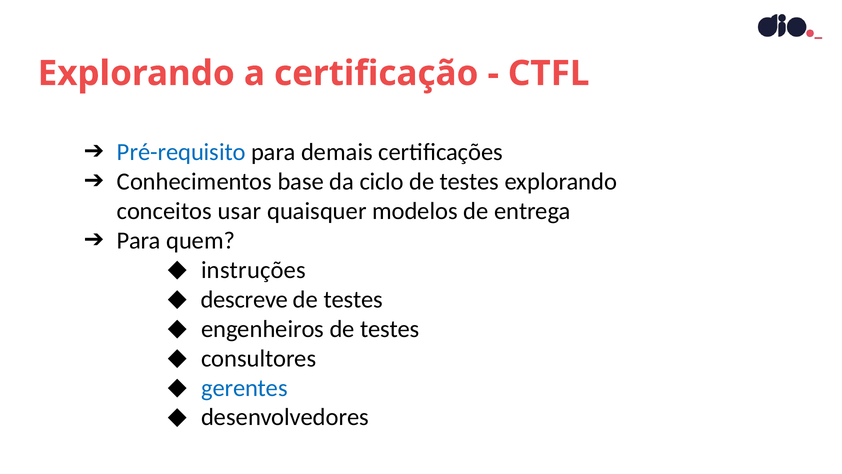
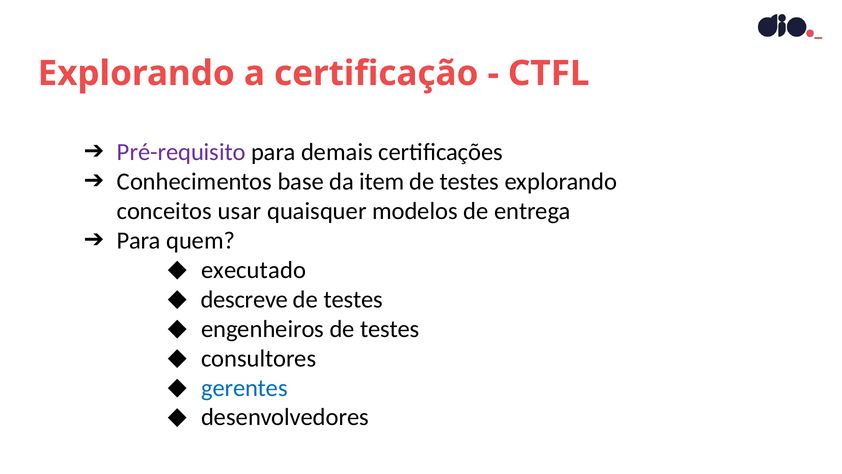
Pré-requisito colour: blue -> purple
ciclo: ciclo -> item
instruções: instruções -> executado
